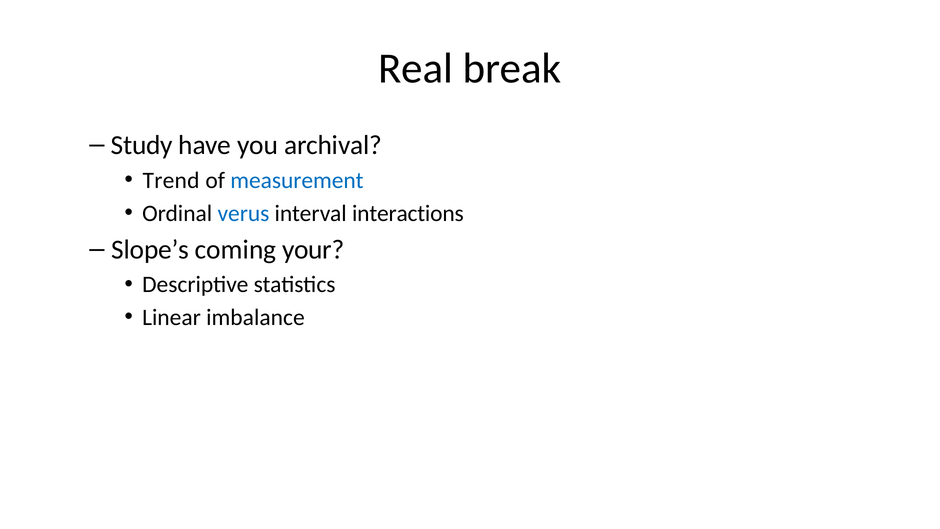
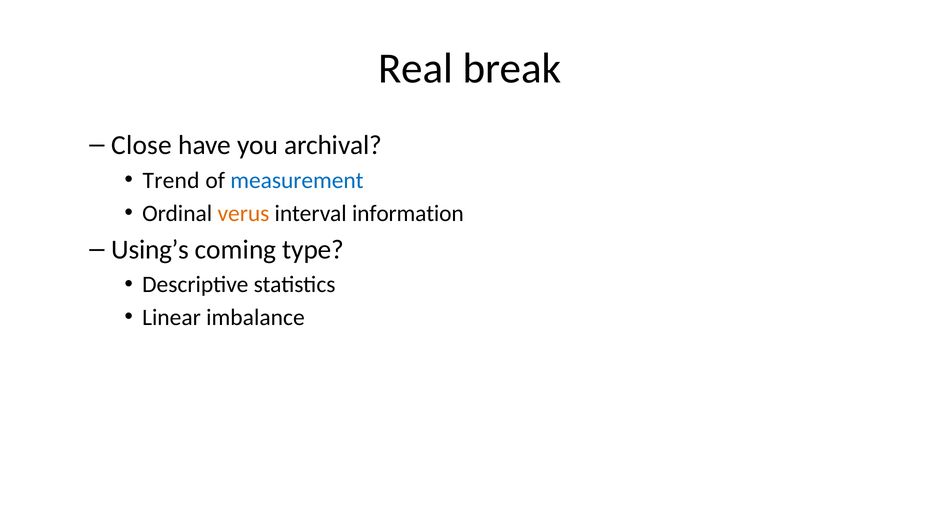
Study: Study -> Close
verus colour: blue -> orange
interactions: interactions -> information
Slope’s: Slope’s -> Using’s
your: your -> type
